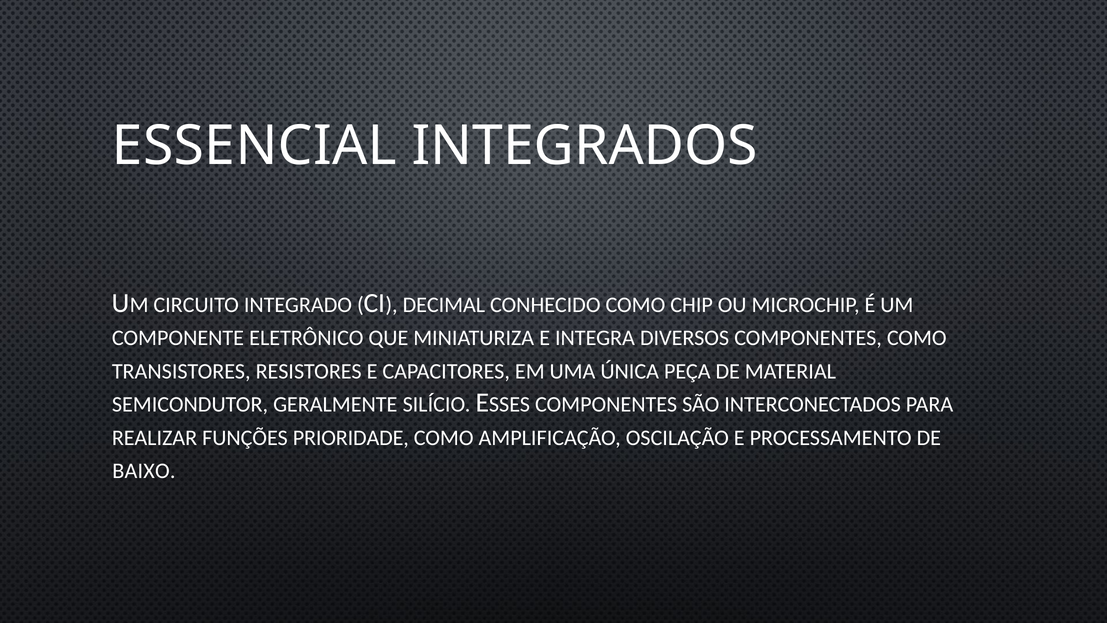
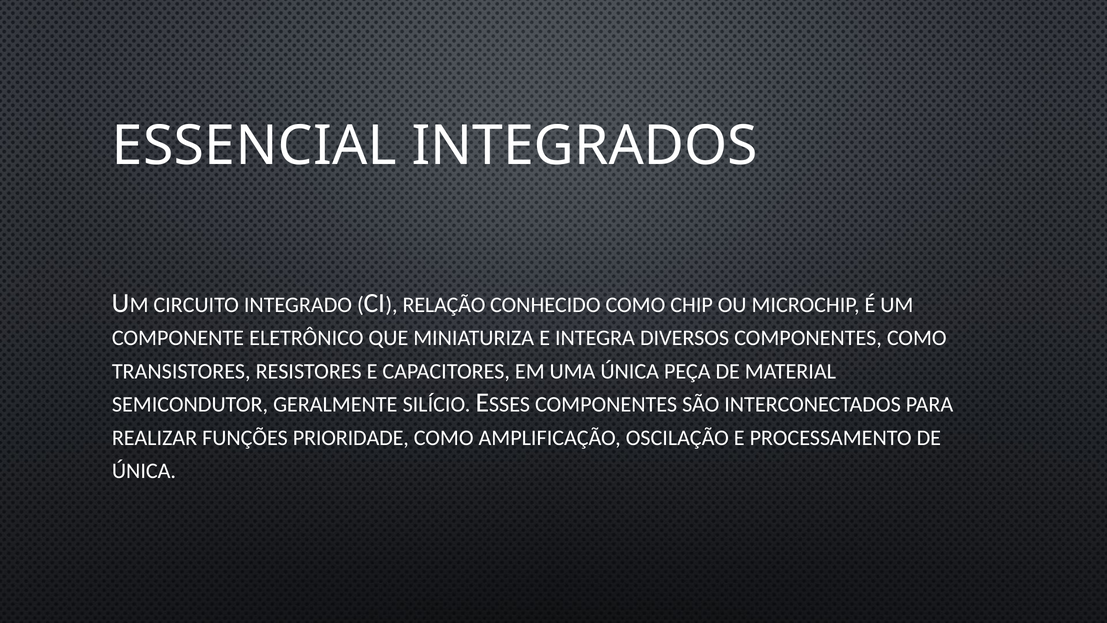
DECIMAL: DECIMAL -> RELAÇÃO
BAIXO at (144, 471): BAIXO -> ÚNICA
